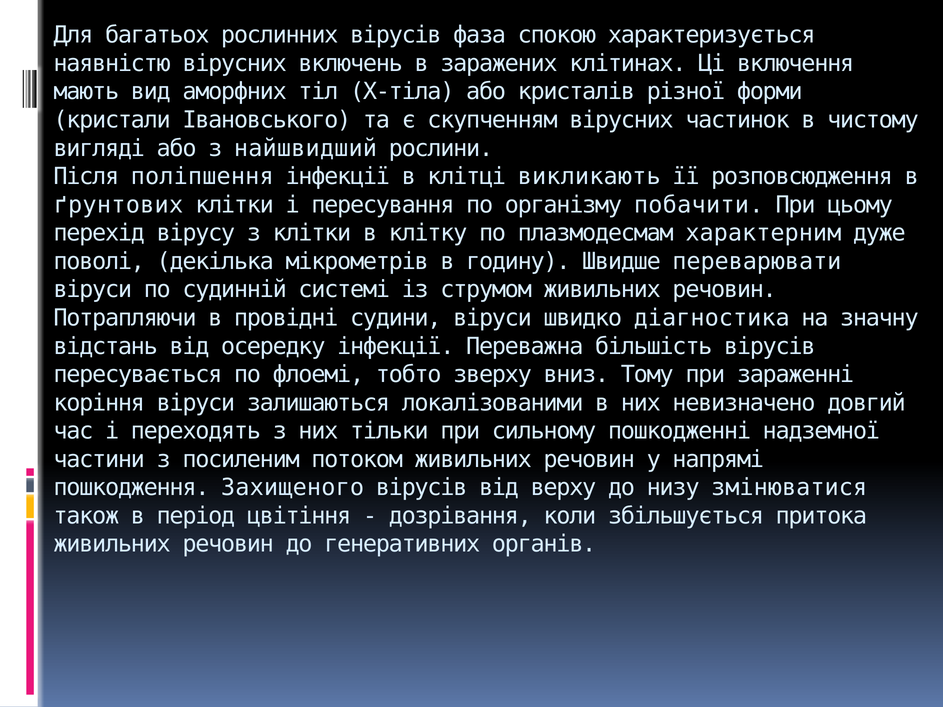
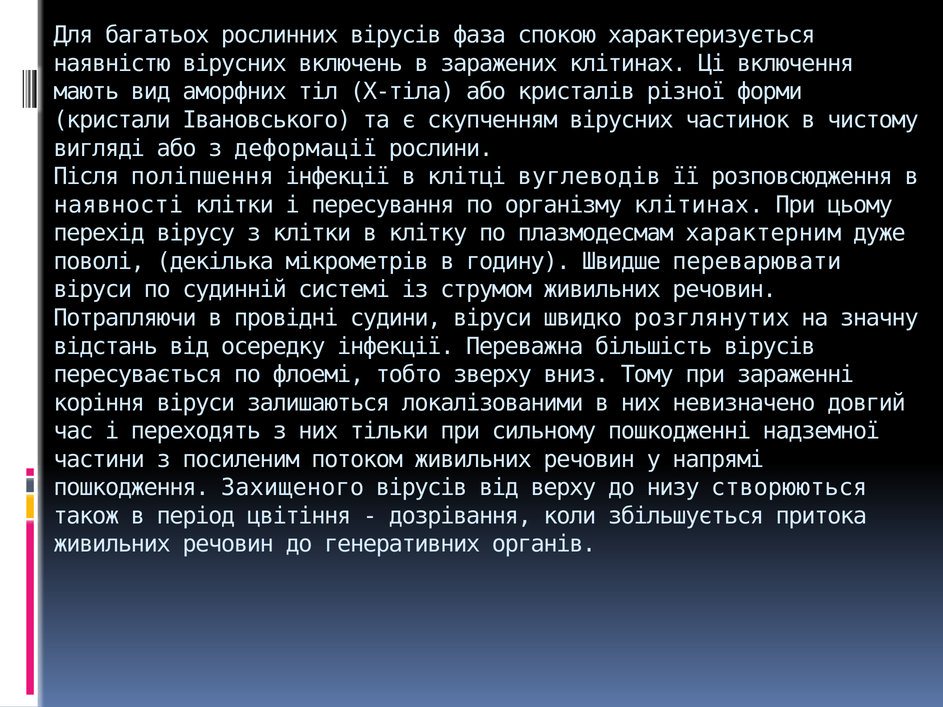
найшвидший: найшвидший -> деформації
викликають: викликають -> вуглеводів
ґрунтових: ґрунтових -> наявності
організму побачити: побачити -> клітинах
діагностика: діагностика -> розглянутих
змінюватися: змінюватися -> створюються
